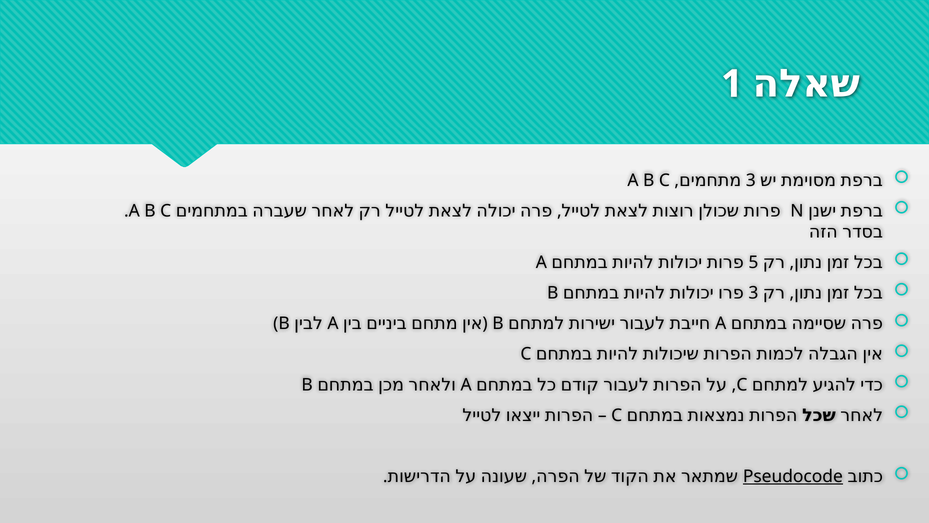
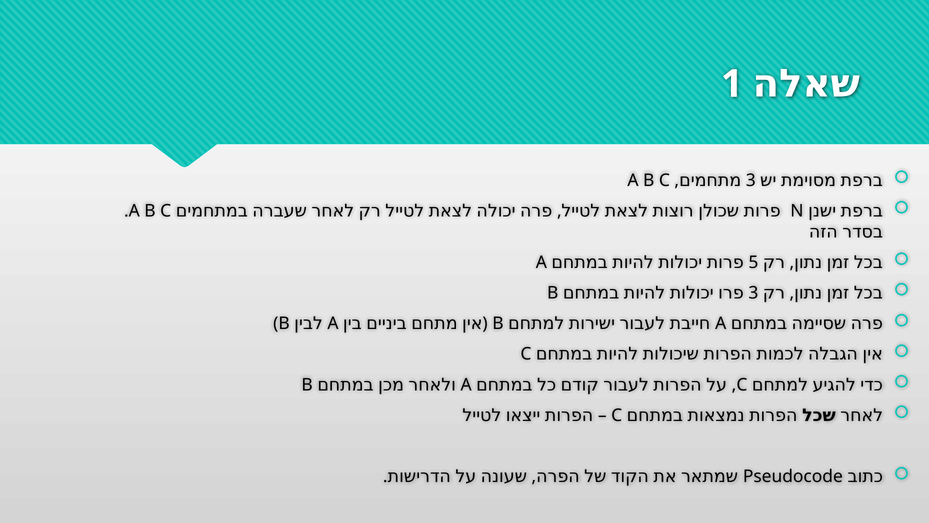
Pseudocode underline: present -> none
